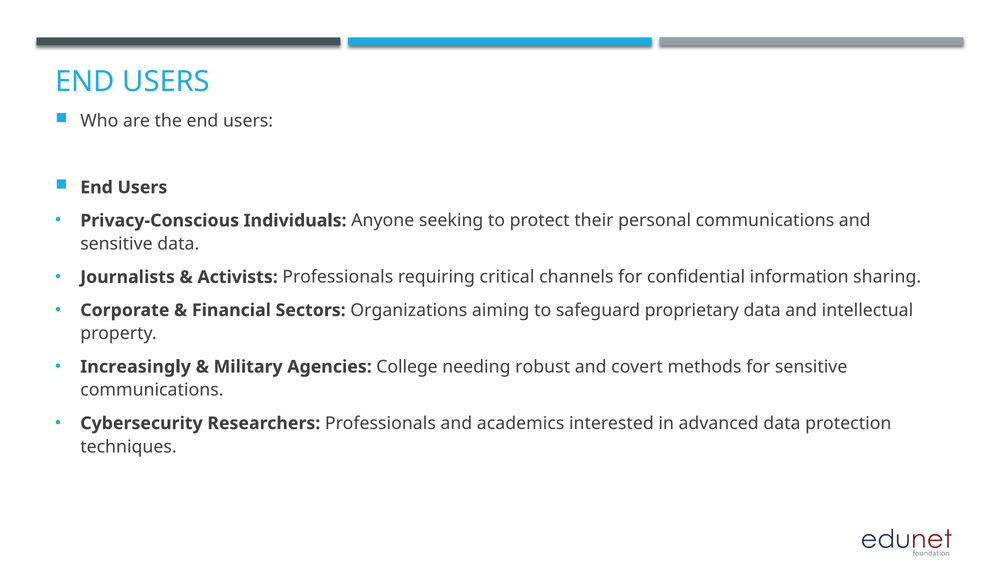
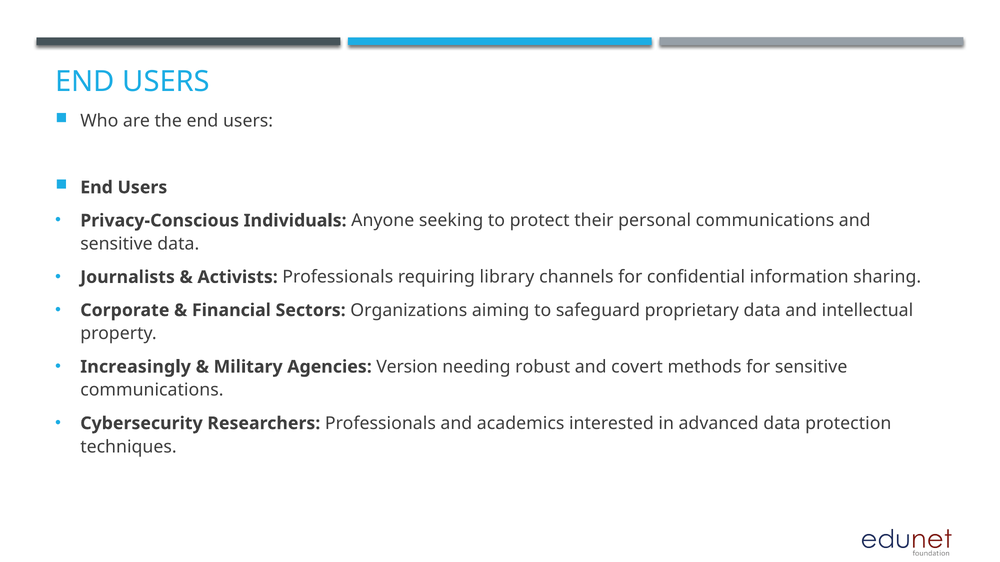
critical: critical -> library
College: College -> Version
